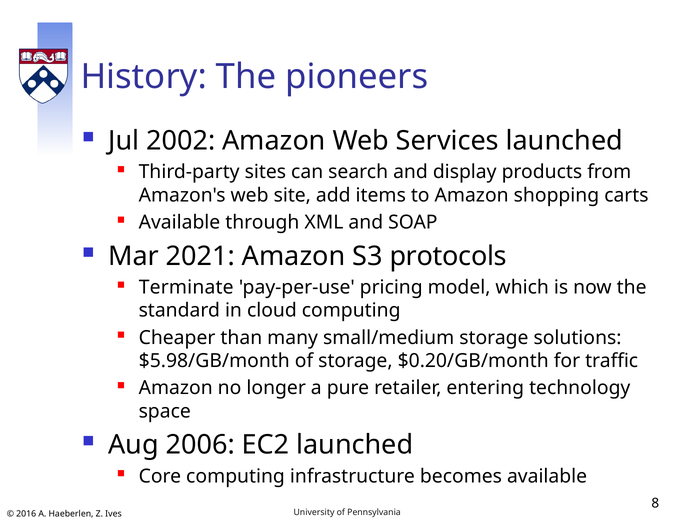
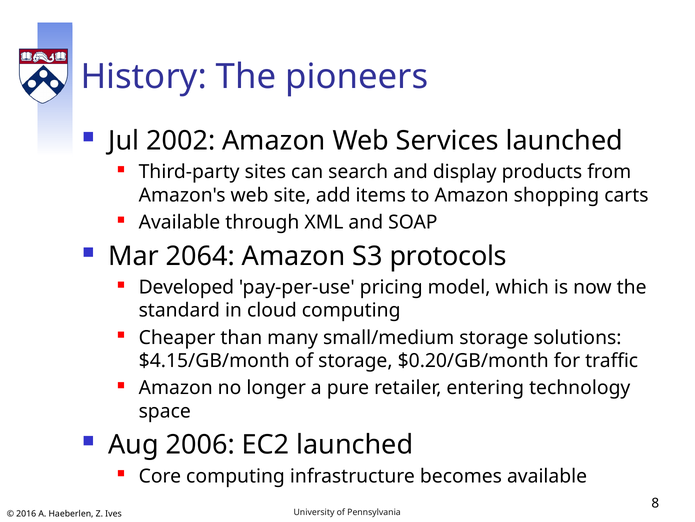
2021: 2021 -> 2064
Terminate: Terminate -> Developed
$5.98/GB/month: $5.98/GB/month -> $4.15/GB/month
